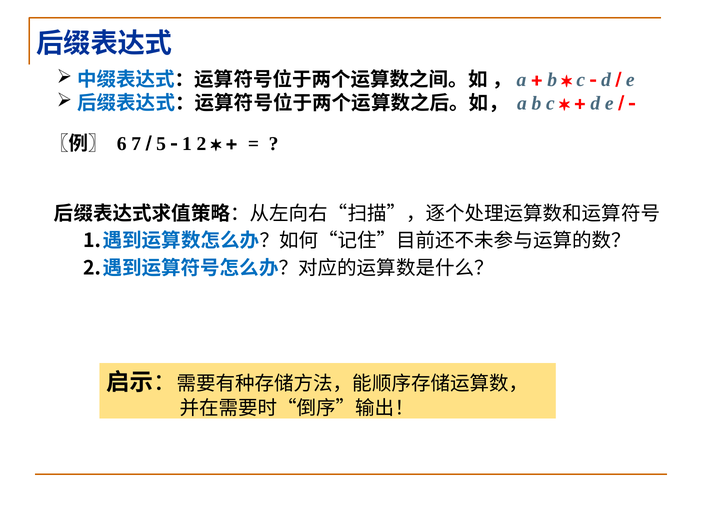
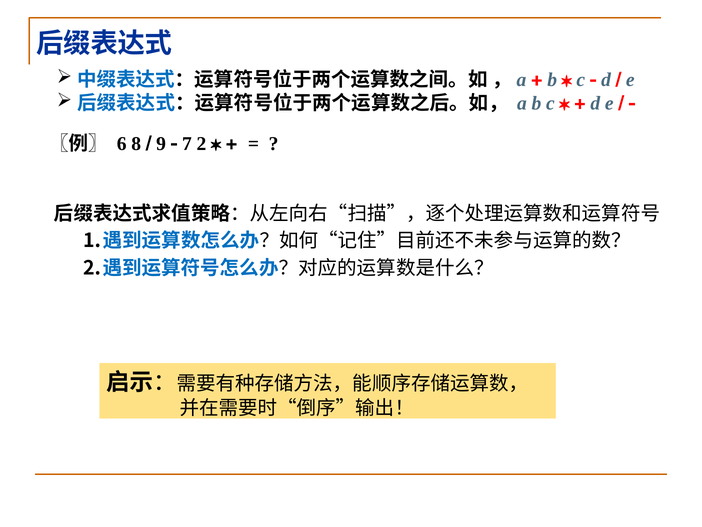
7: 7 -> 8
5: 5 -> 9
1: 1 -> 7
